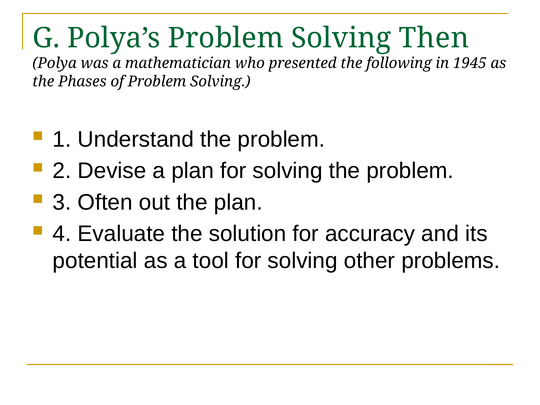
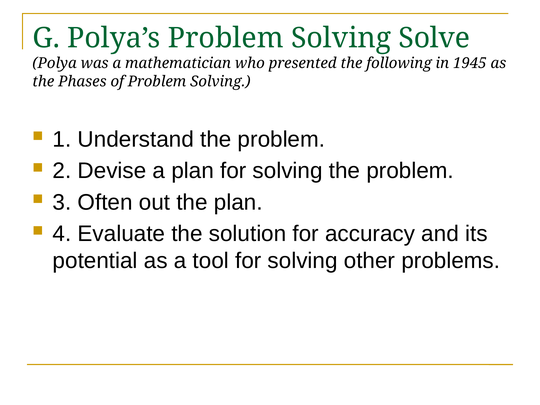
Then: Then -> Solve
